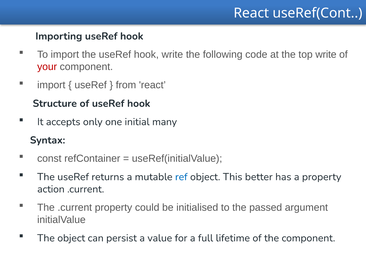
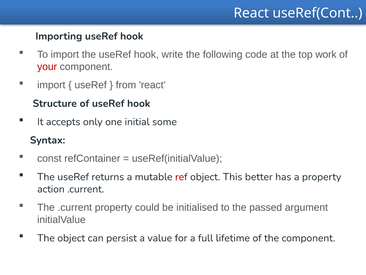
top write: write -> work
many: many -> some
ref colour: blue -> red
